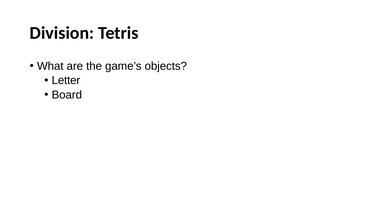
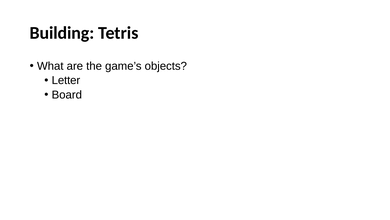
Division: Division -> Building
